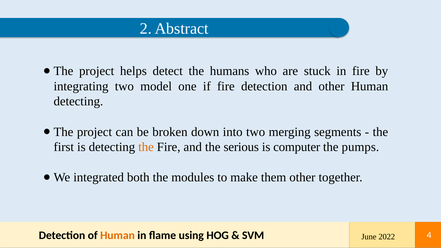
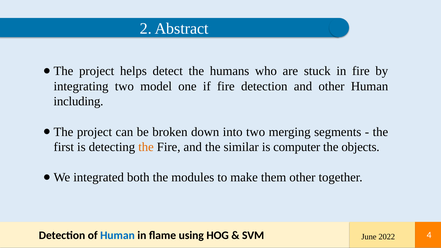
detecting at (78, 101): detecting -> including
serious: serious -> similar
pumps: pumps -> objects
Human at (117, 235) colour: orange -> blue
